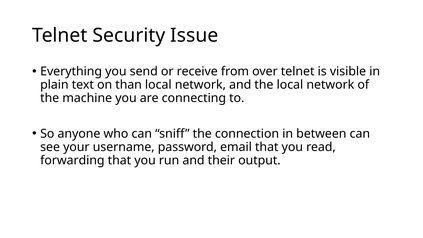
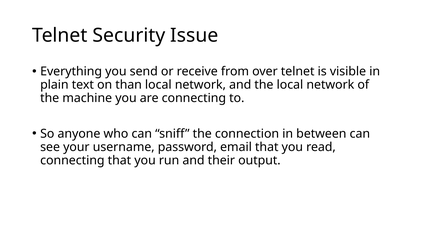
forwarding at (72, 160): forwarding -> connecting
